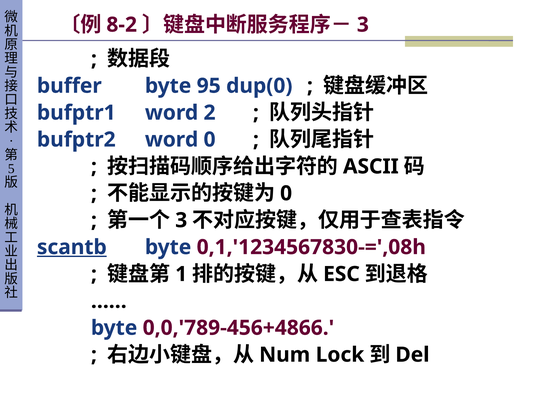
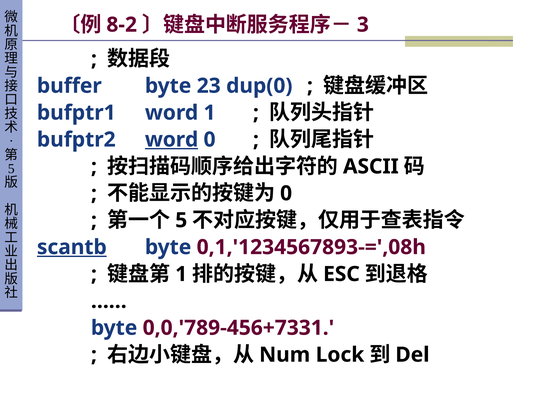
95: 95 -> 23
word 2: 2 -> 1
word at (172, 140) underline: none -> present
3 at (181, 220): 3 -> 5
0,1,'1234567830-=',08h: 0,1,'1234567830-=',08h -> 0,1,'1234567893-=',08h
0,0,'789-456+4866: 0,0,'789-456+4866 -> 0,0,'789-456+7331
